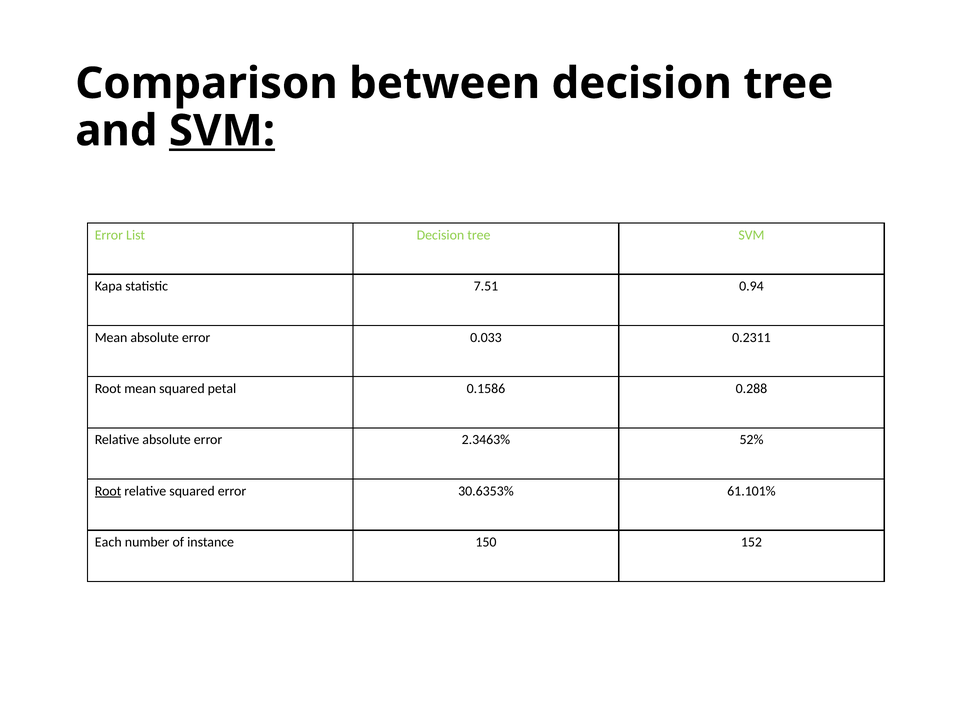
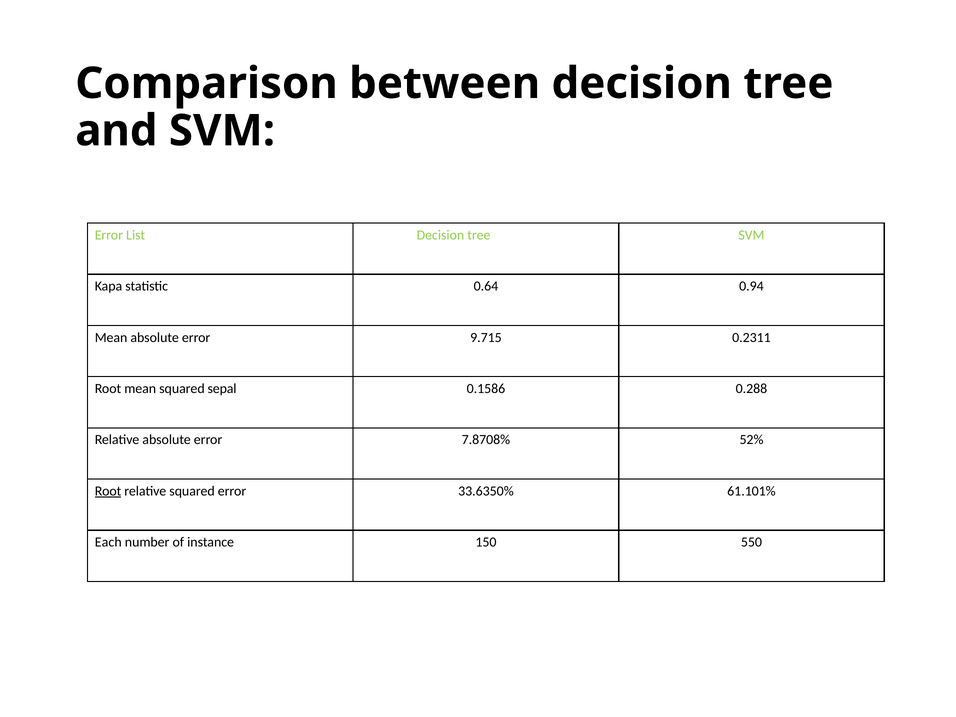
SVM at (222, 131) underline: present -> none
7.51: 7.51 -> 0.64
0.033: 0.033 -> 9.715
petal: petal -> sepal
2.3463%: 2.3463% -> 7.8708%
30.6353%: 30.6353% -> 33.6350%
152: 152 -> 550
